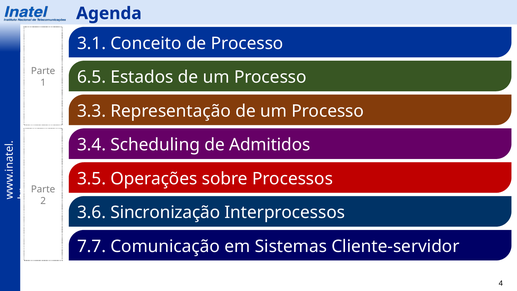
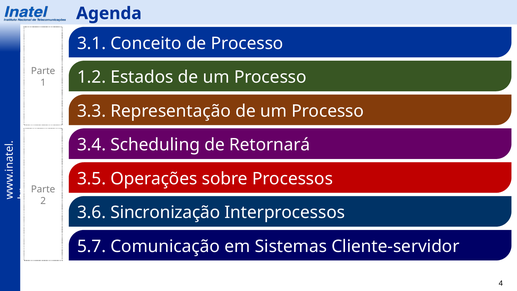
6.5: 6.5 -> 1.2
Admitidos: Admitidos -> Retornará
7.7: 7.7 -> 5.7
